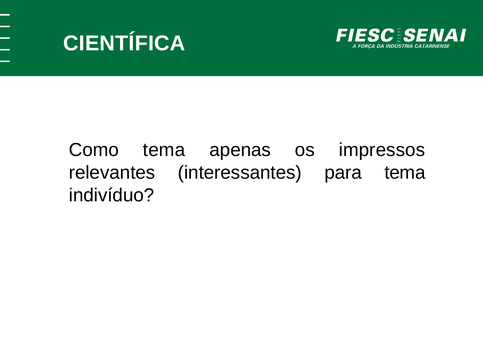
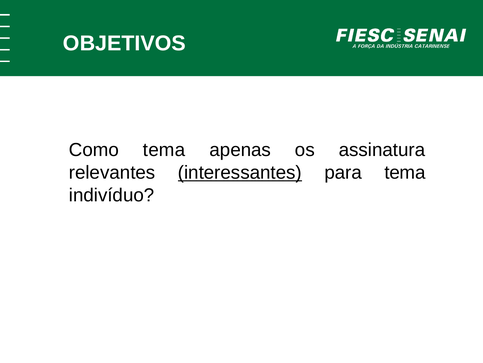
CIENTÍFICA: CIENTÍFICA -> OBJETIVOS
impressos: impressos -> assinatura
interessantes underline: none -> present
